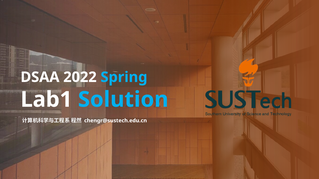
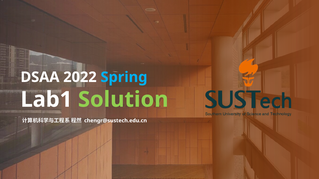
Solution colour: light blue -> light green
